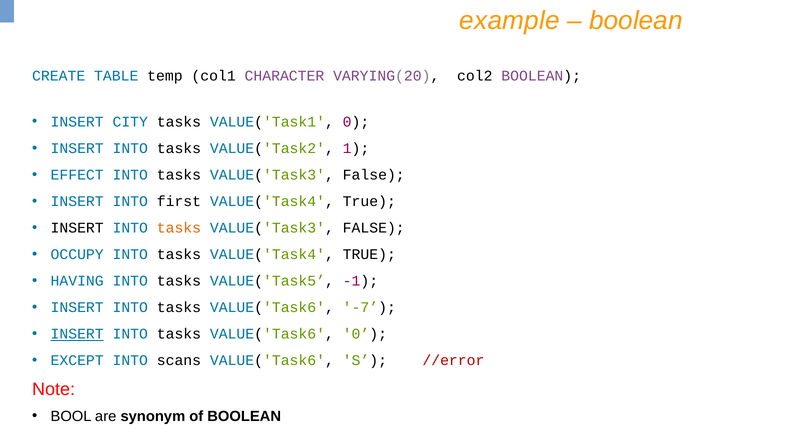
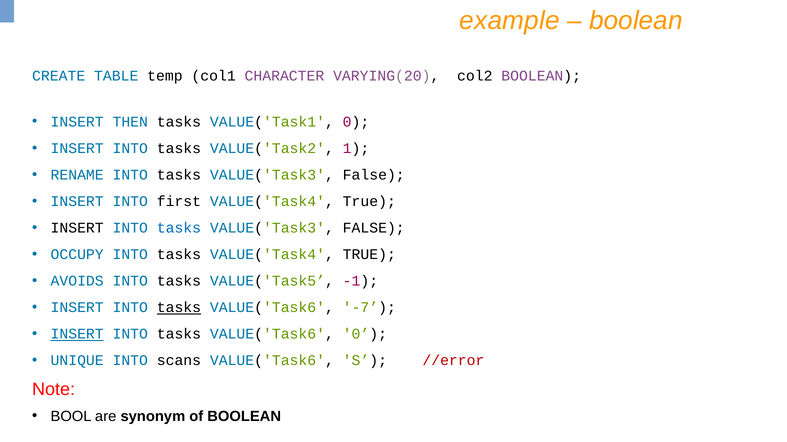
CITY: CITY -> THEN
EFFECT: EFFECT -> RENAME
tasks at (179, 228) colour: orange -> blue
HAVING: HAVING -> AVOIDS
tasks at (179, 308) underline: none -> present
EXCEPT: EXCEPT -> UNIQUE
